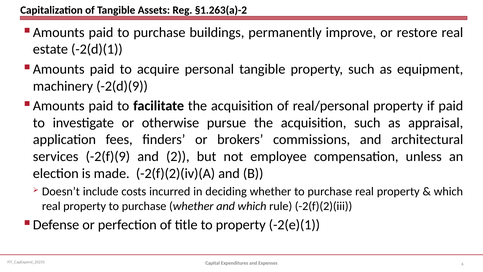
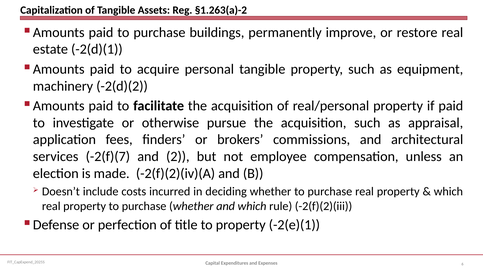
-2(d)(9: -2(d)(9 -> -2(d)(2
-2(f)(9: -2(f)(9 -> -2(f)(7
